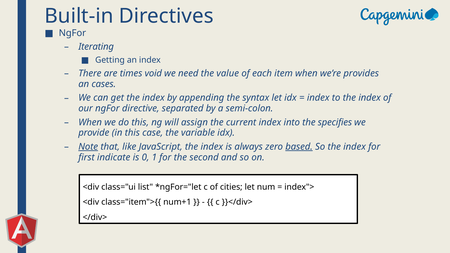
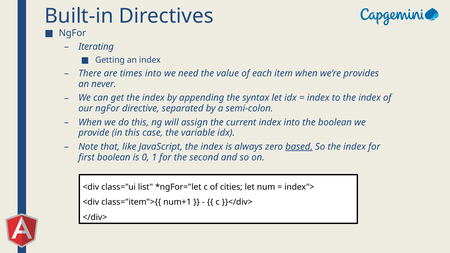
times void: void -> into
cases: cases -> never
the specifies: specifies -> boolean
Note underline: present -> none
first indicate: indicate -> boolean
